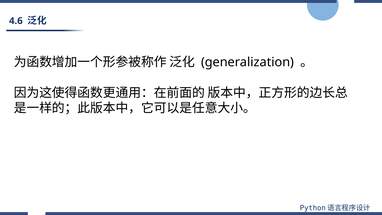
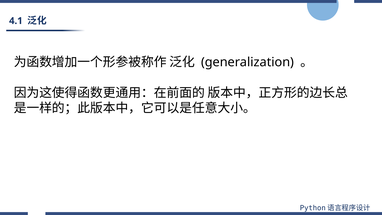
4.6: 4.6 -> 4.1
